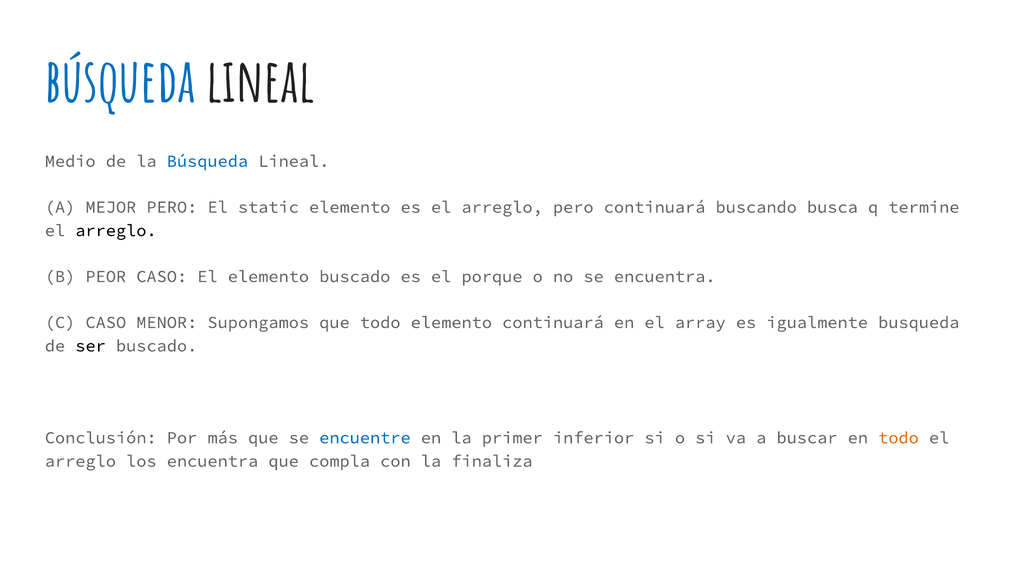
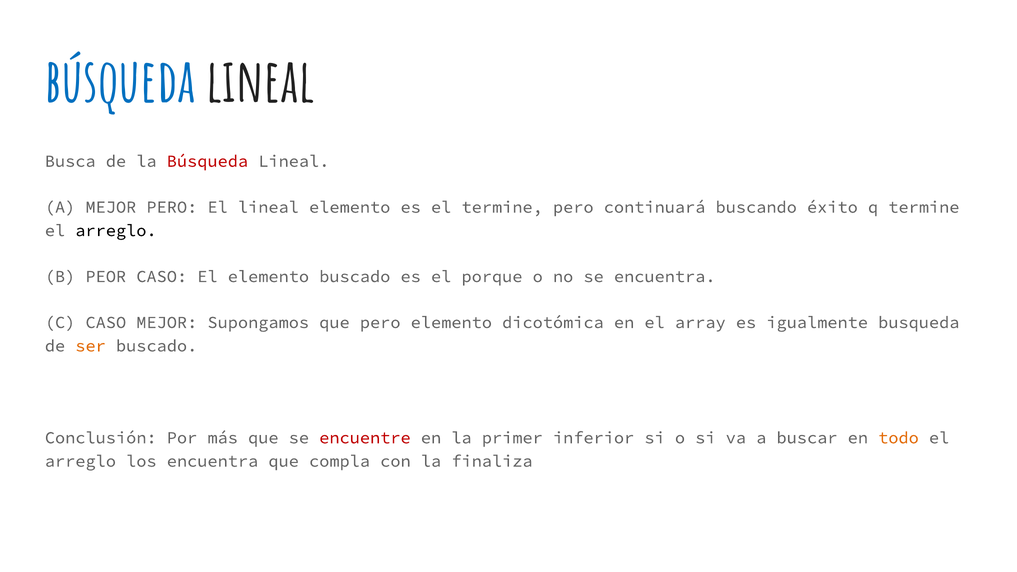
Medio: Medio -> Busca
Búsqueda at (207, 161) colour: blue -> red
El static: static -> lineal
es el arreglo: arreglo -> termine
busca: busca -> éxito
CASO MENOR: MENOR -> MEJOR
que todo: todo -> pero
elemento continuará: continuará -> dicotómica
ser colour: black -> orange
encuentre colour: blue -> red
